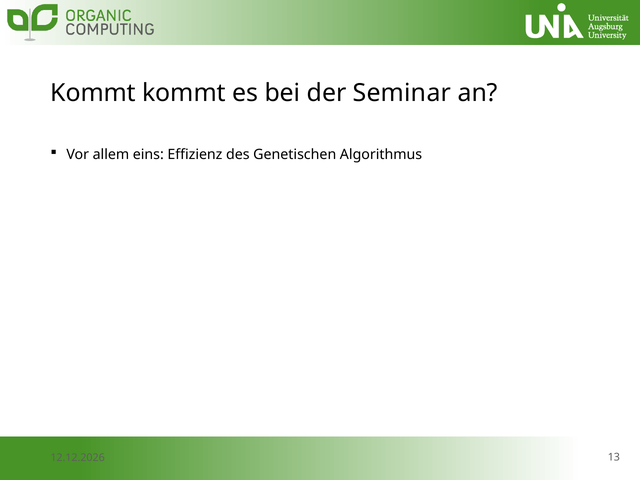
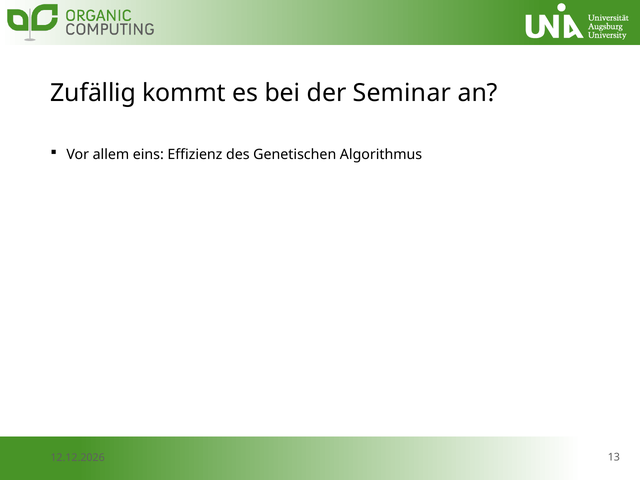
Kommt at (93, 93): Kommt -> Zufällig
